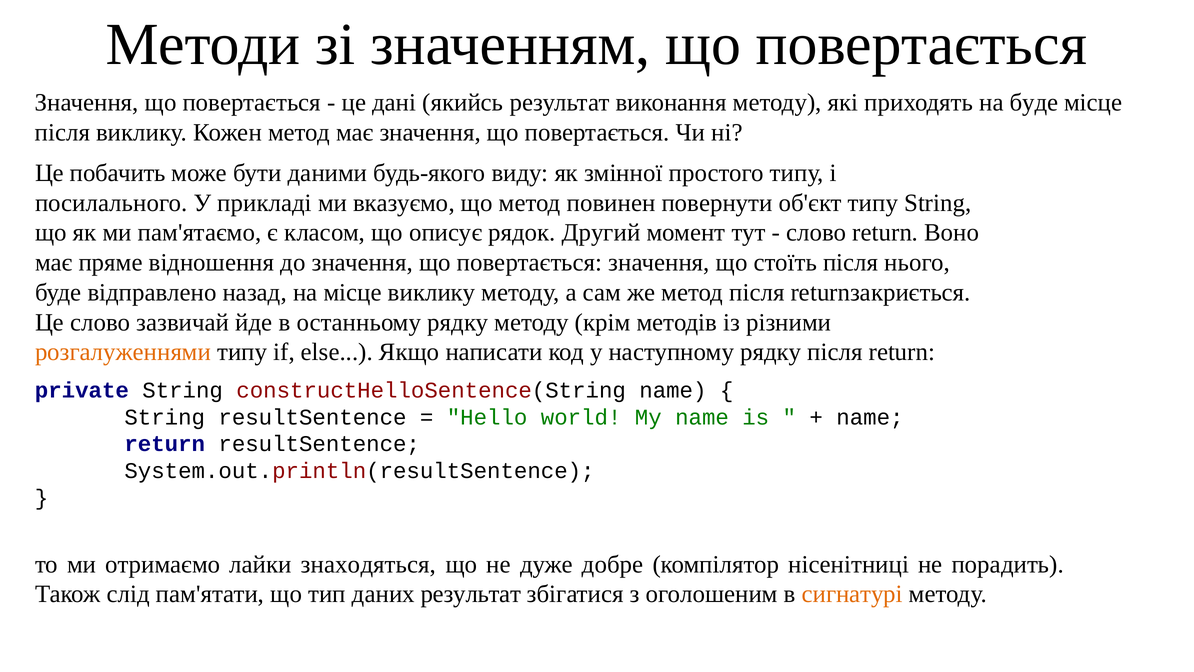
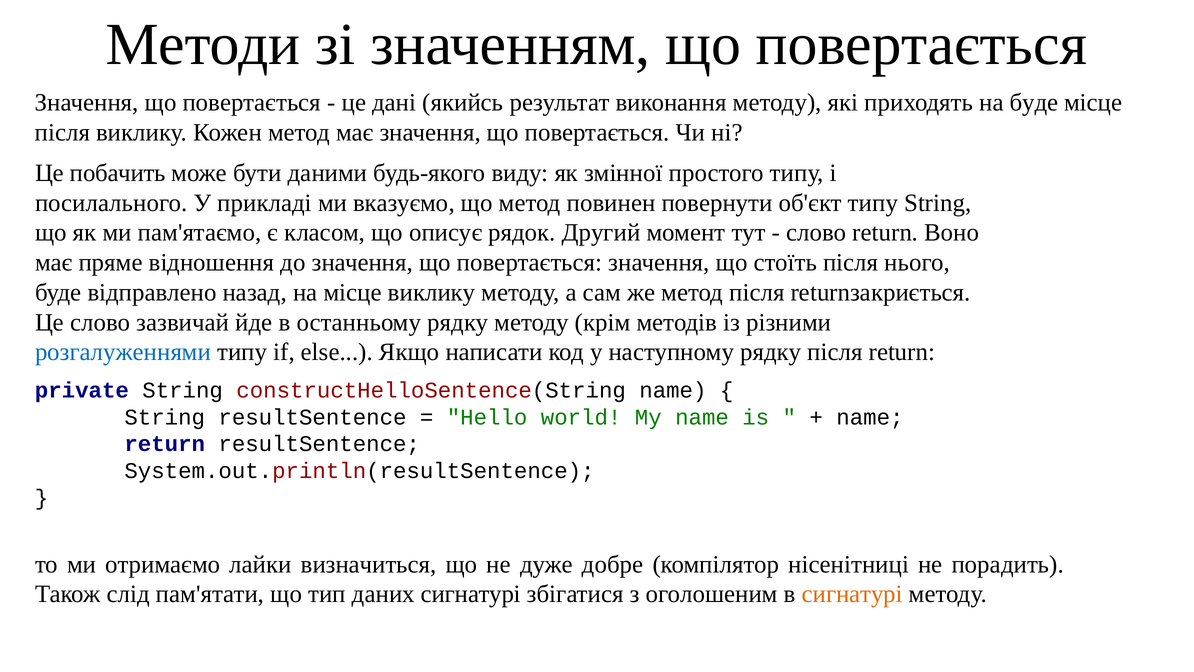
розгалуженнями colour: orange -> blue
знаходяться: знаходяться -> визначиться
даних результат: результат -> сигнатурі
